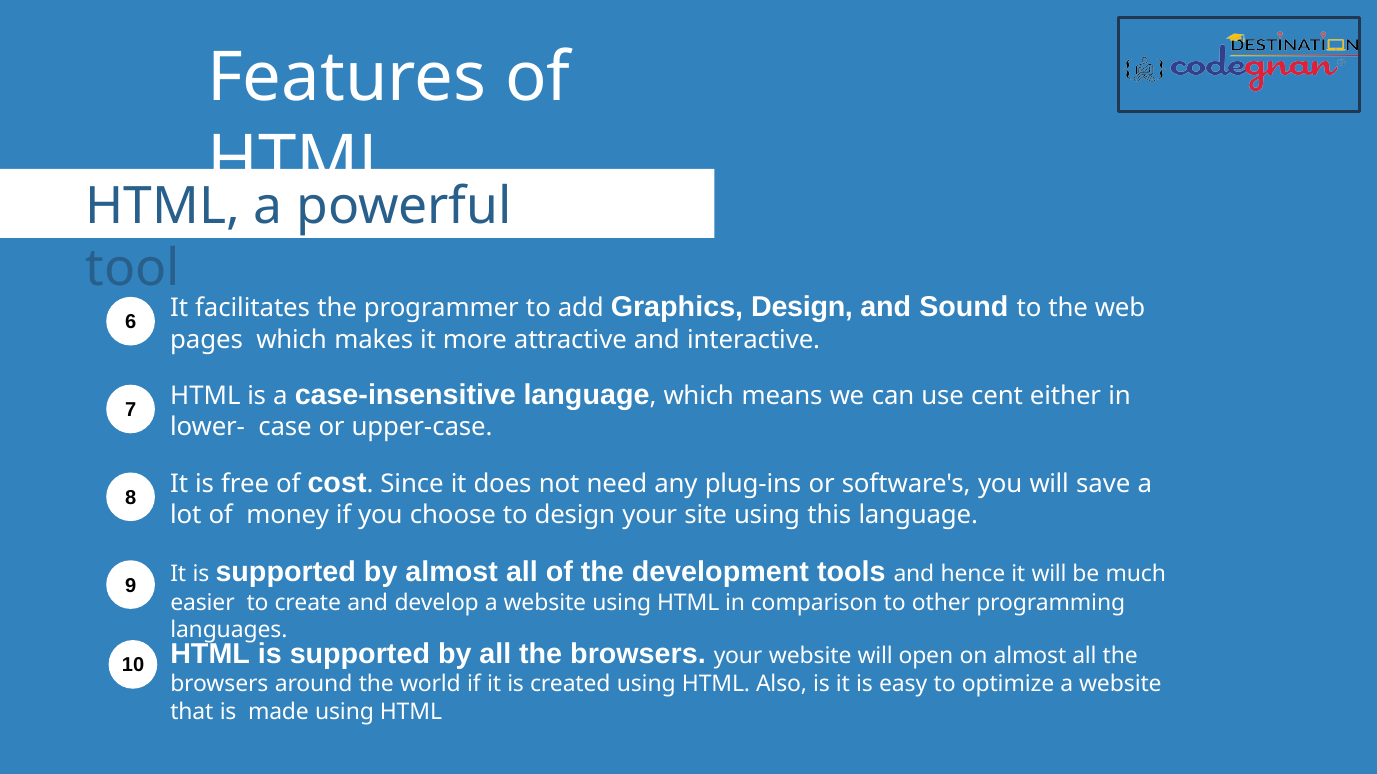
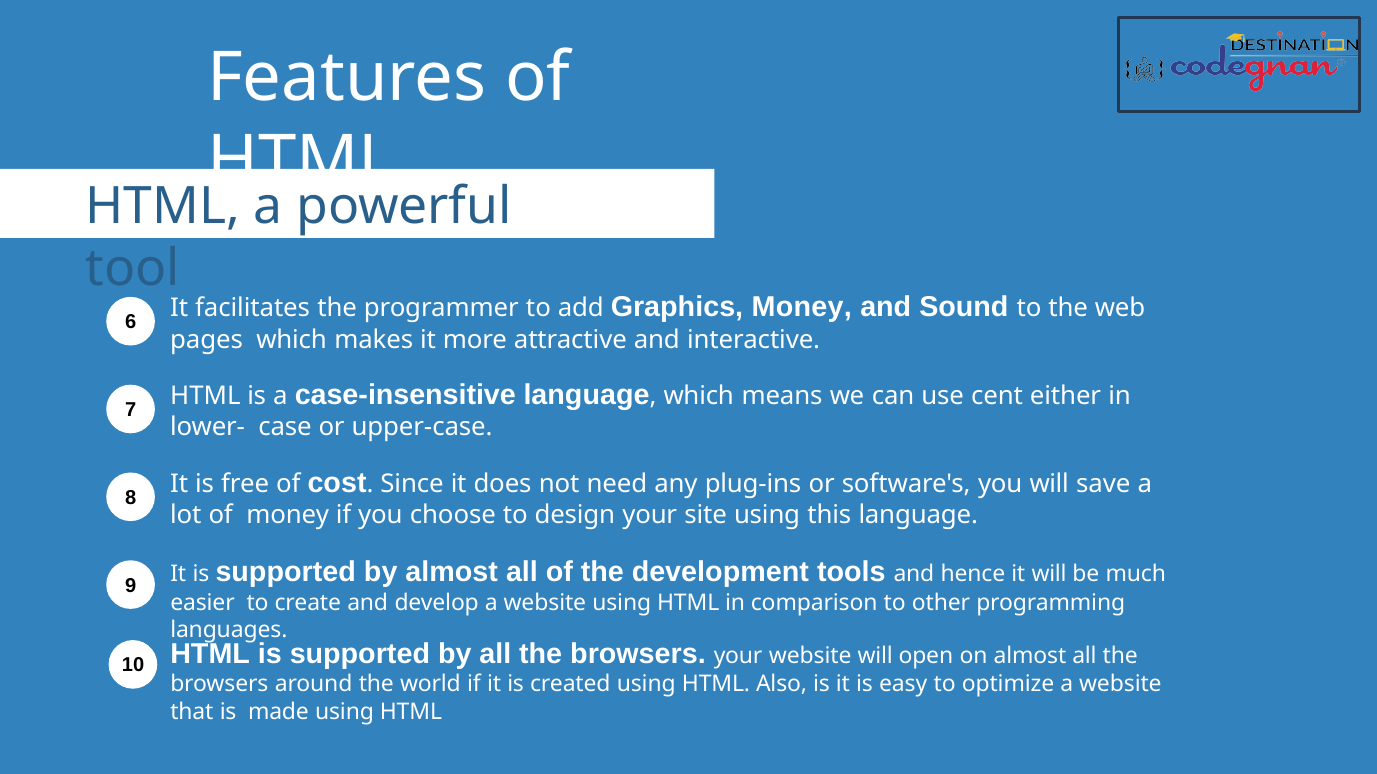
Graphics Design: Design -> Money
